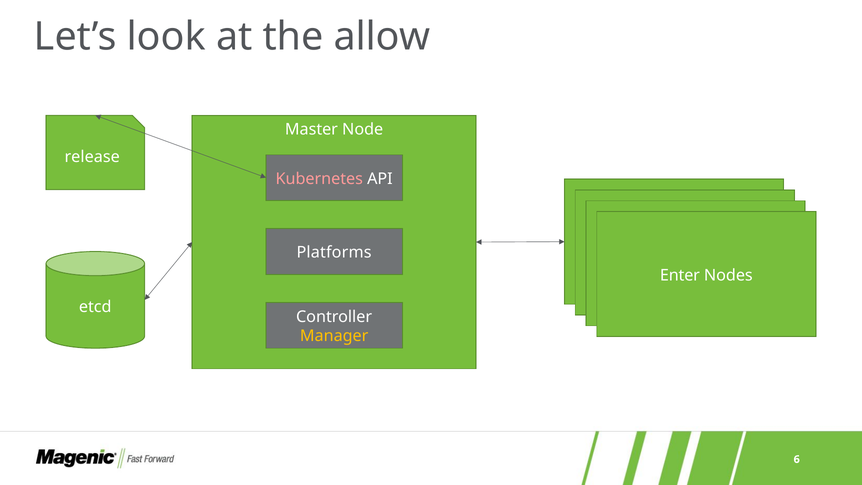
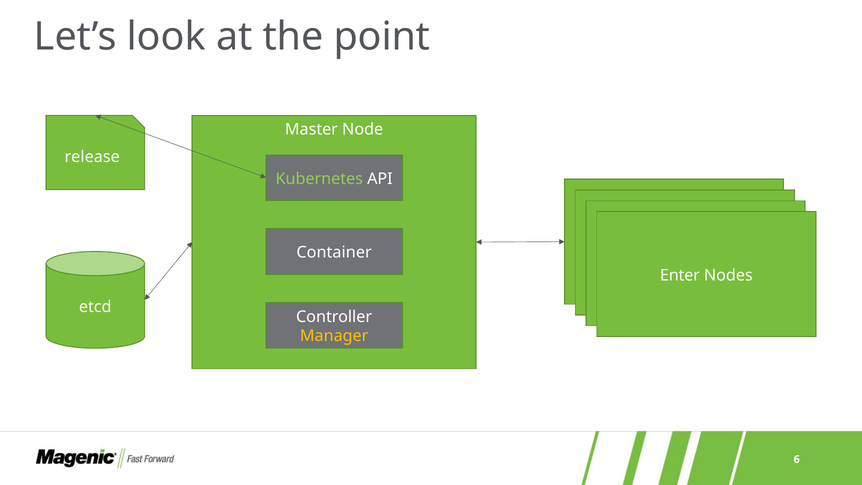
allow: allow -> point
Kubernetes colour: pink -> light green
Platforms: Platforms -> Container
